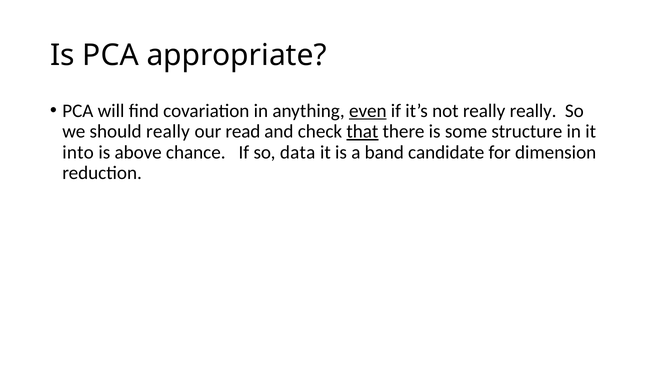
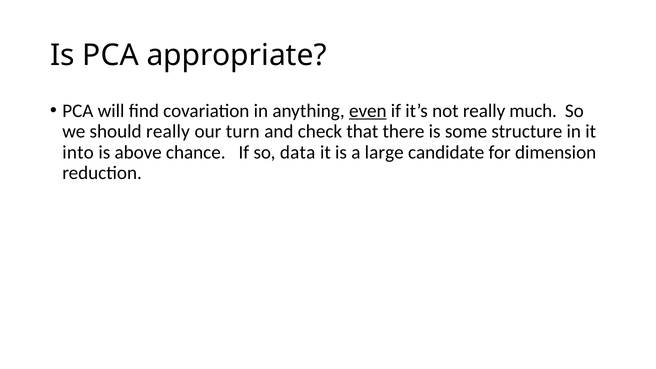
really really: really -> much
read: read -> turn
that underline: present -> none
band: band -> large
